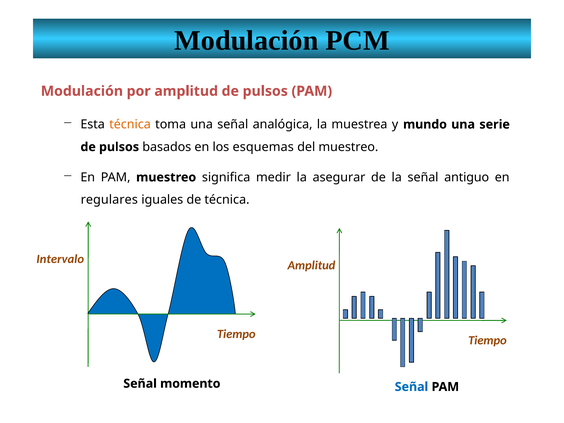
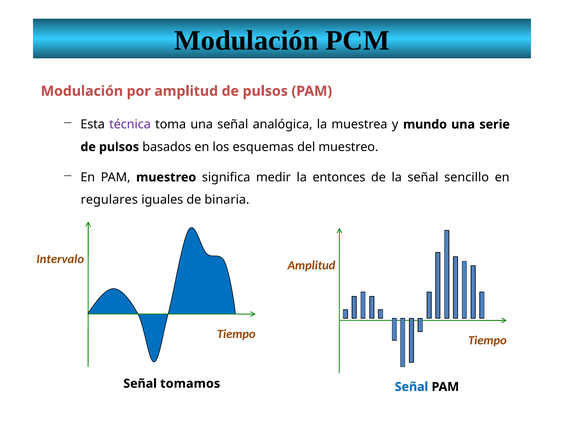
técnica at (130, 124) colour: orange -> purple
asegurar: asegurar -> entonces
antiguo: antiguo -> sencillo
de técnica: técnica -> binaria
momento: momento -> tomamos
